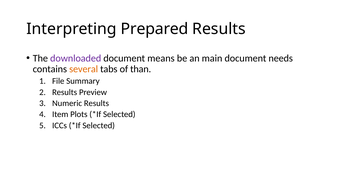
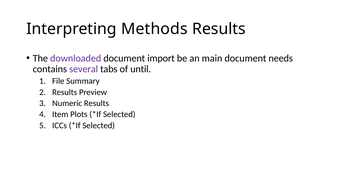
Prepared: Prepared -> Methods
means: means -> import
several colour: orange -> purple
than: than -> until
